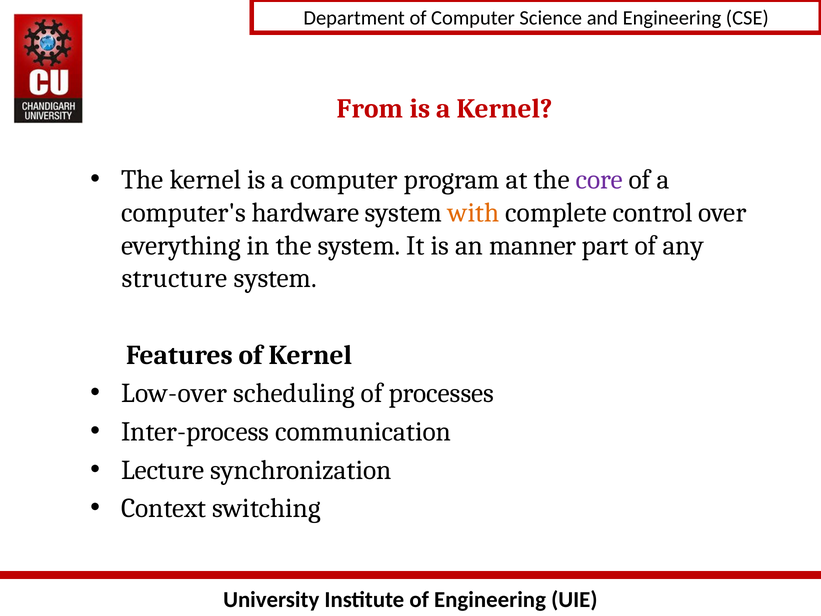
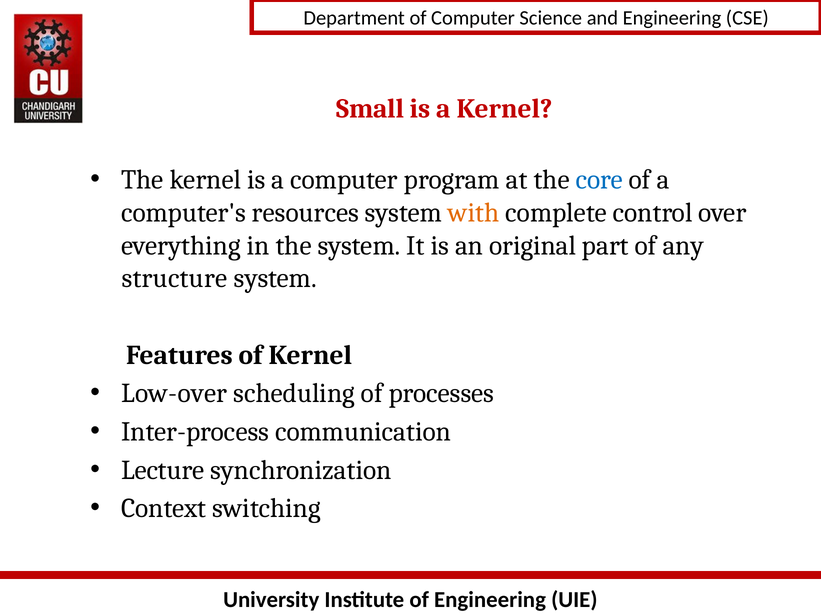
From: From -> Small
core colour: purple -> blue
hardware: hardware -> resources
manner: manner -> original
